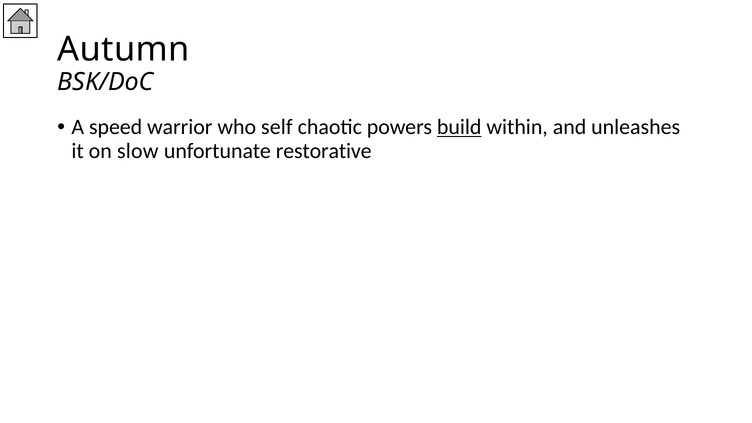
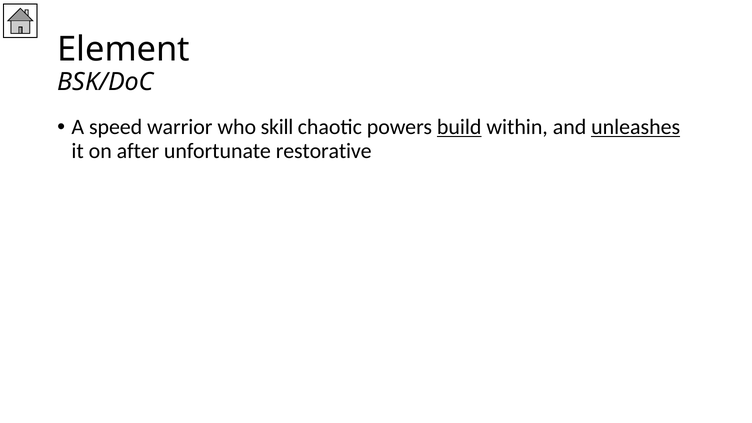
Autumn: Autumn -> Element
self: self -> skill
unleashes underline: none -> present
slow: slow -> after
